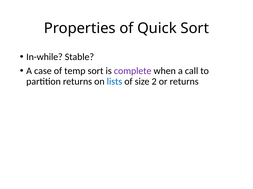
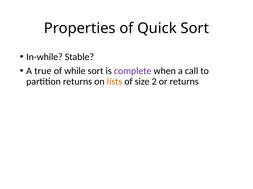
case: case -> true
temp: temp -> while
lists colour: blue -> orange
